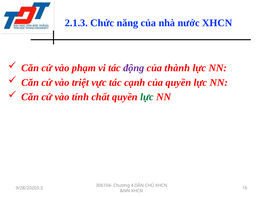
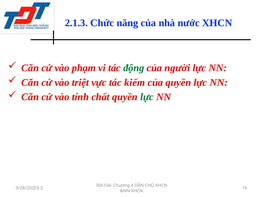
động colour: purple -> green
thành: thành -> người
cạnh: cạnh -> kiểm
